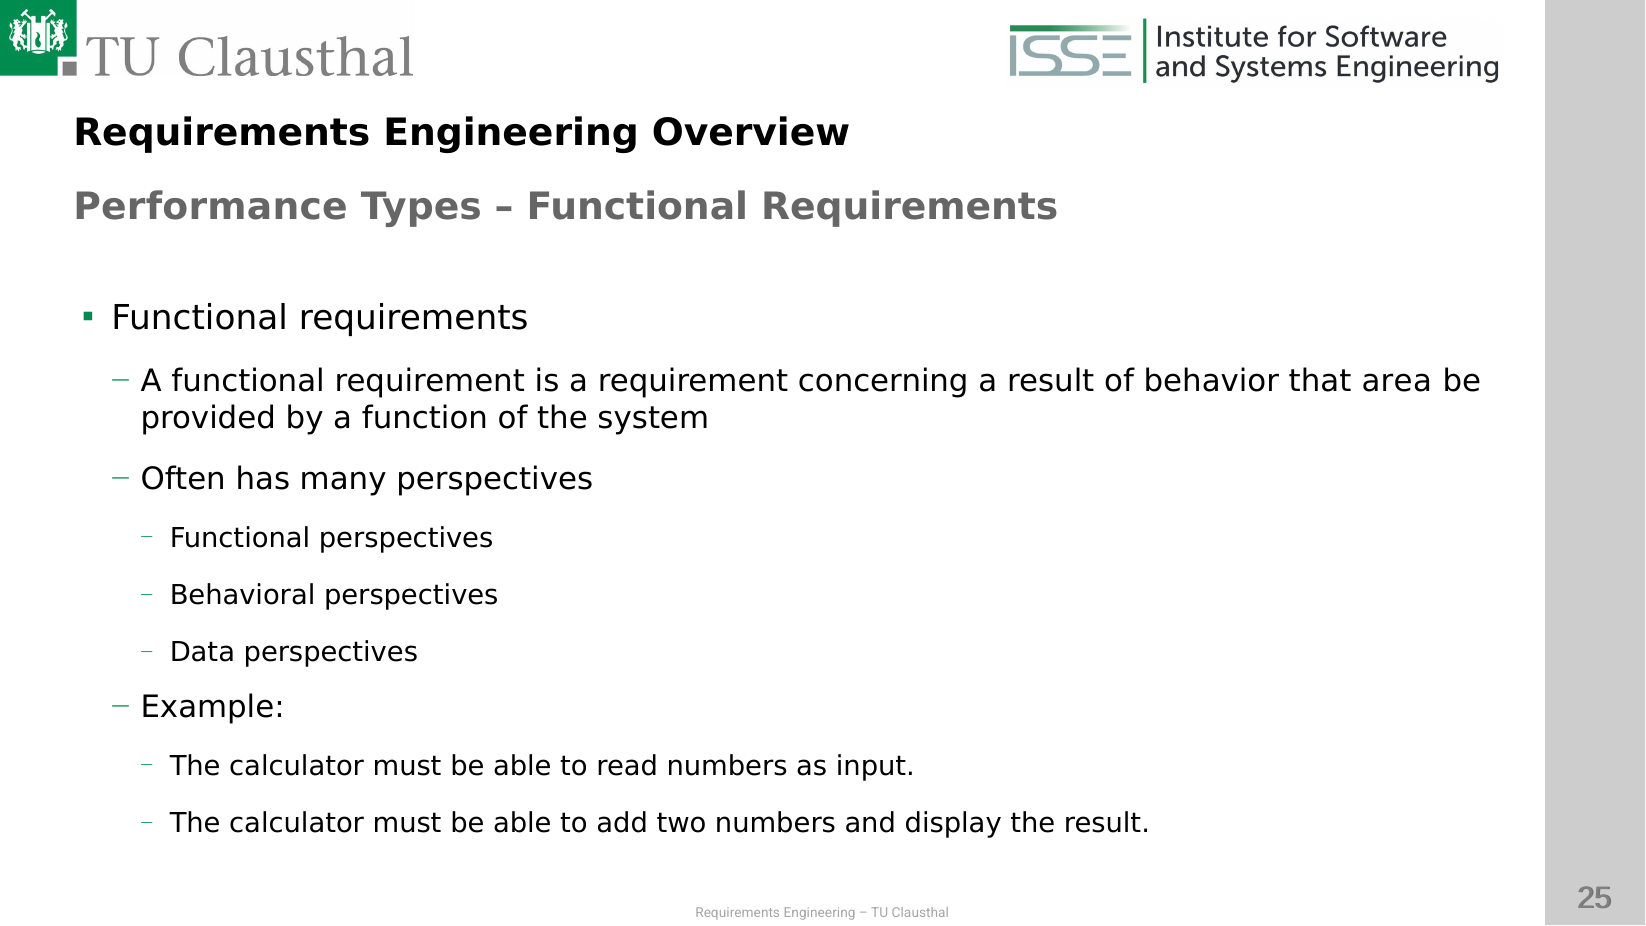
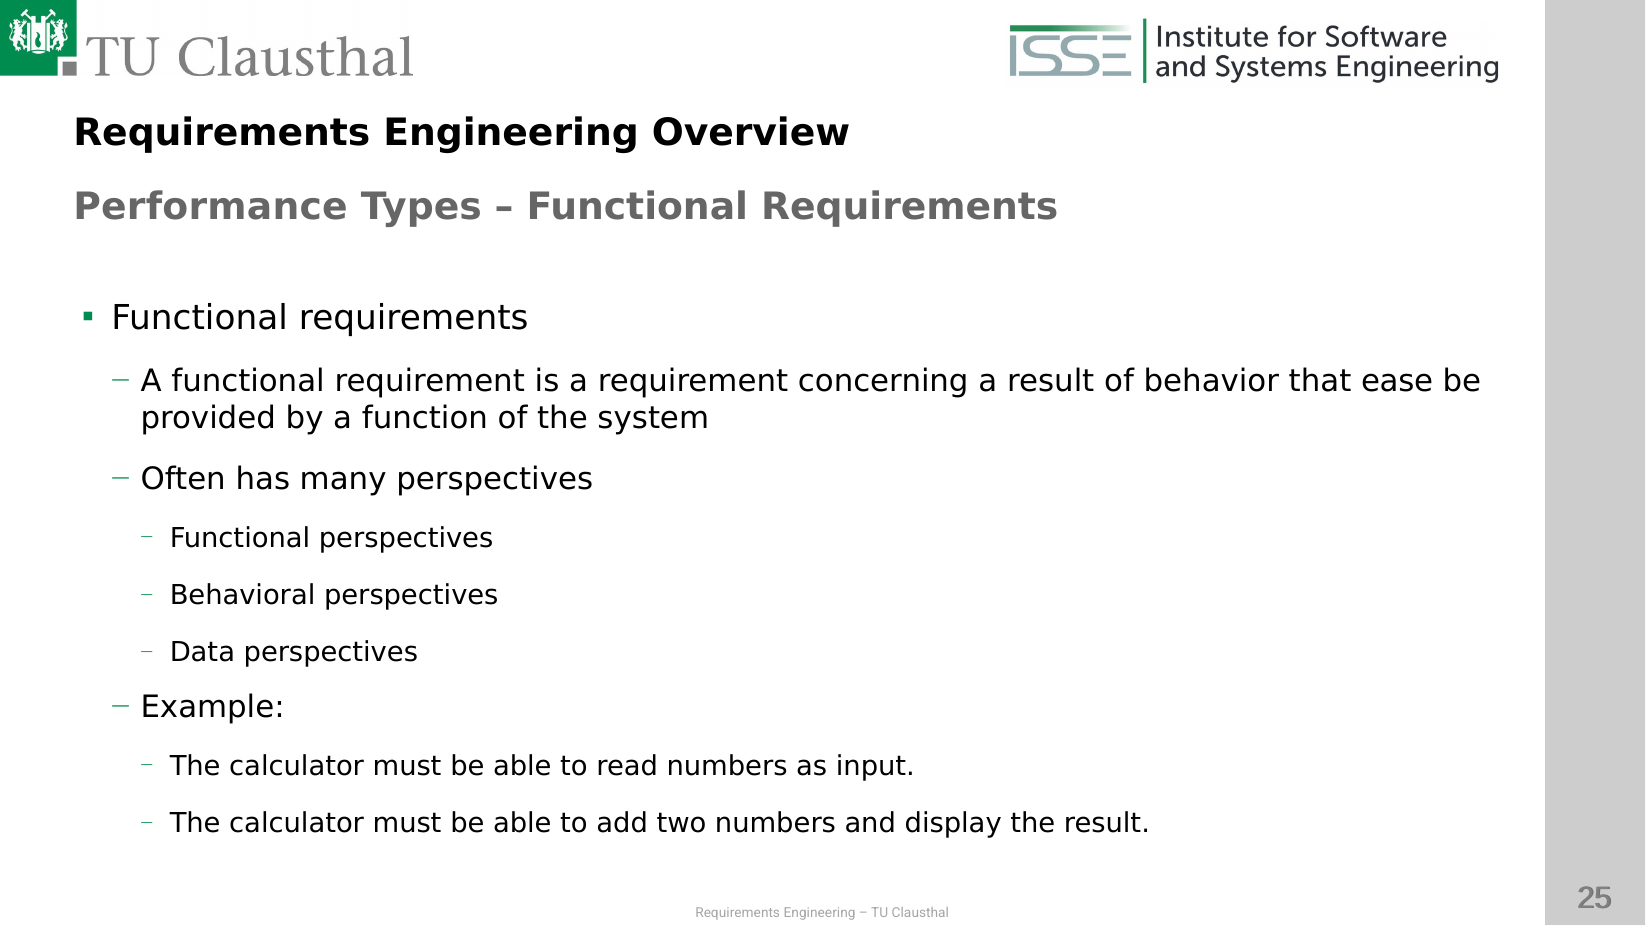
area: area -> ease
